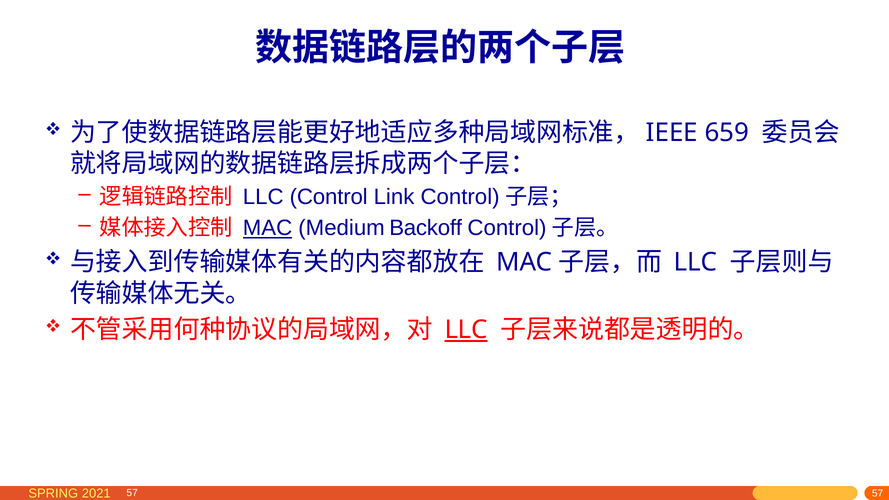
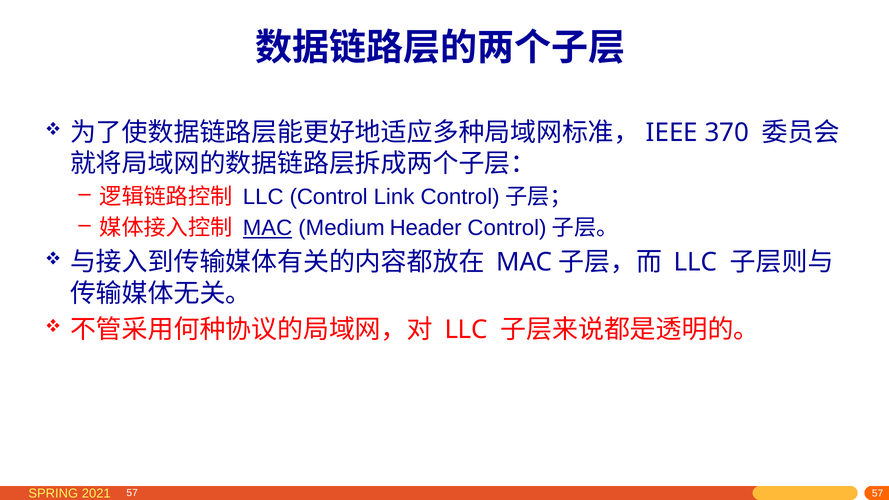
659: 659 -> 370
Backoff: Backoff -> Header
LLC at (466, 330) underline: present -> none
